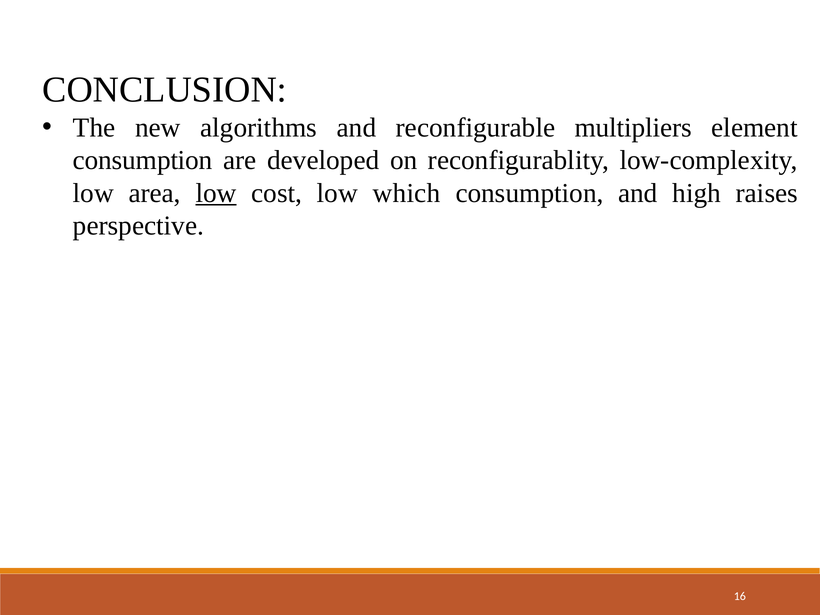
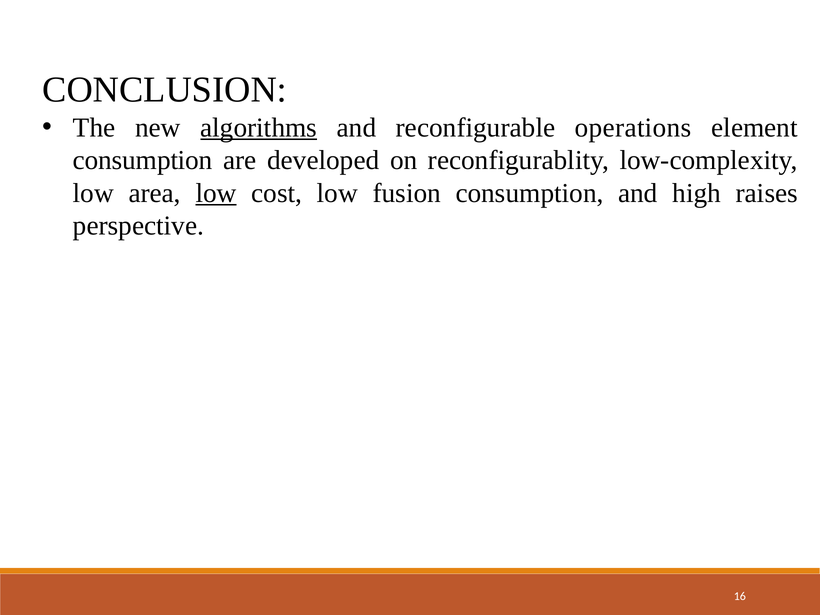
algorithms underline: none -> present
multipliers: multipliers -> operations
which: which -> fusion
